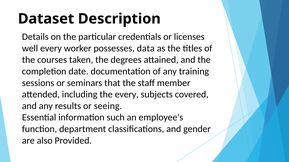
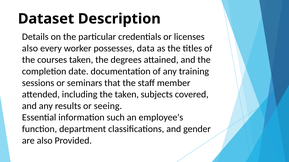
well at (30, 48): well -> also
the every: every -> taken
